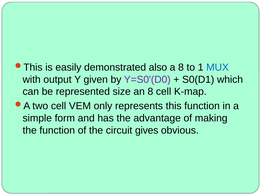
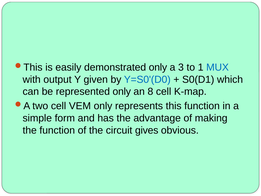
demonstrated also: also -> only
a 8: 8 -> 3
Y=S0'(D0 colour: purple -> blue
represented size: size -> only
